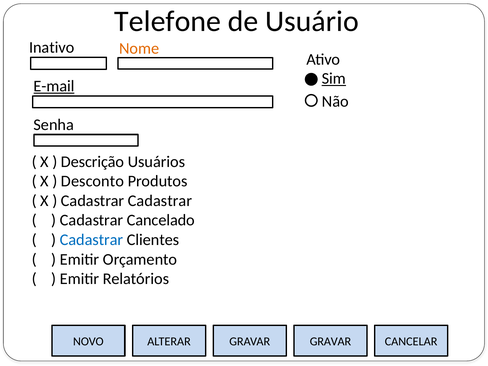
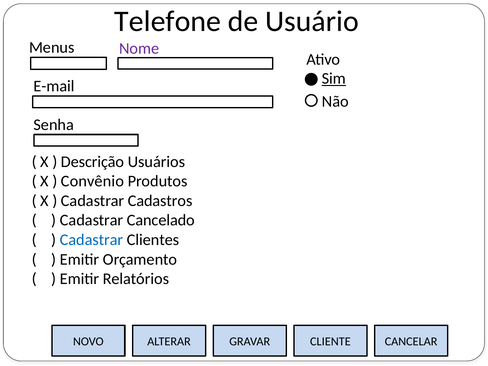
Inativo: Inativo -> Menus
Nome colour: orange -> purple
E-mail underline: present -> none
Desconto: Desconto -> Convênio
Cadastrar Cadastrar: Cadastrar -> Cadastros
GRAVAR GRAVAR: GRAVAR -> CLIENTE
